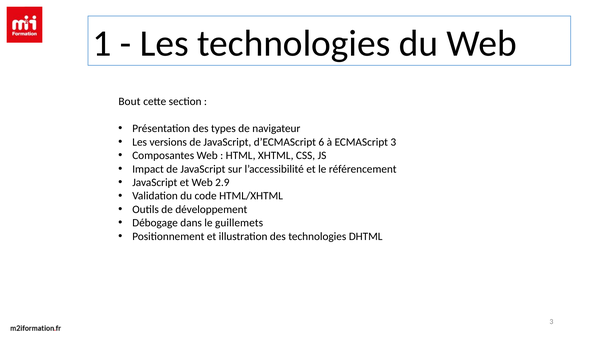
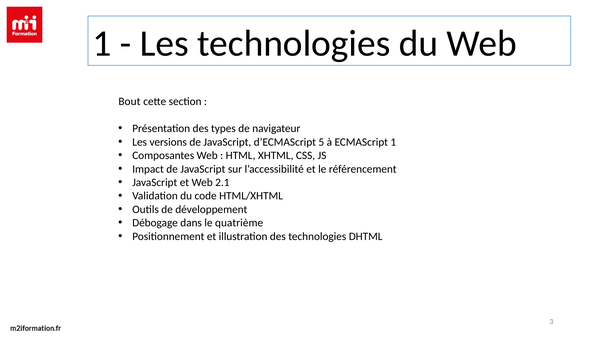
6: 6 -> 5
ECMAScript 3: 3 -> 1
2.9: 2.9 -> 2.1
guillemets: guillemets -> quatrième
